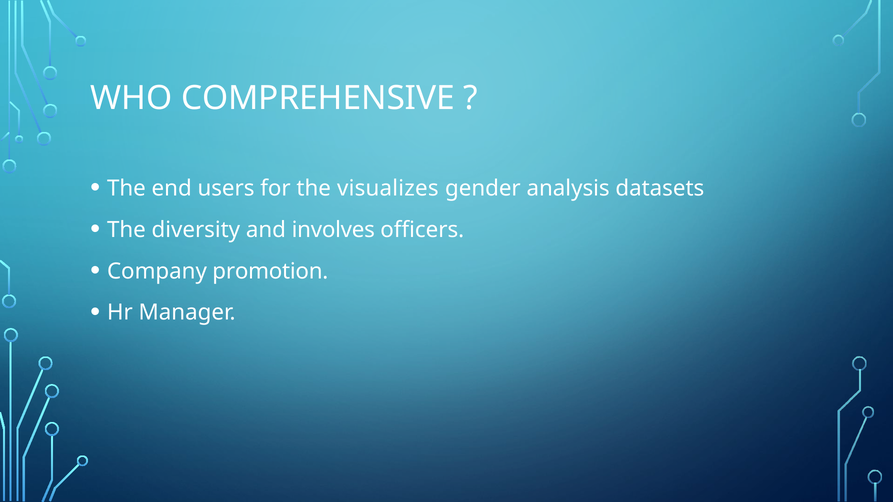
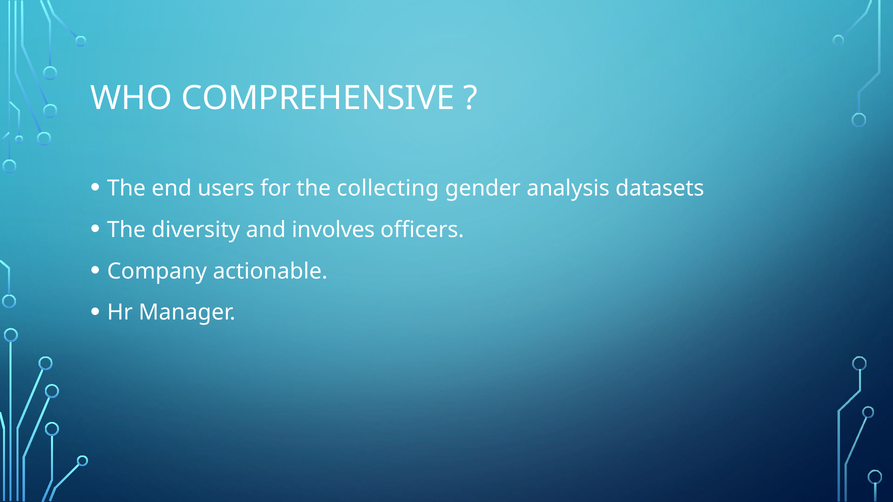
visualizes: visualizes -> collecting
promotion: promotion -> actionable
